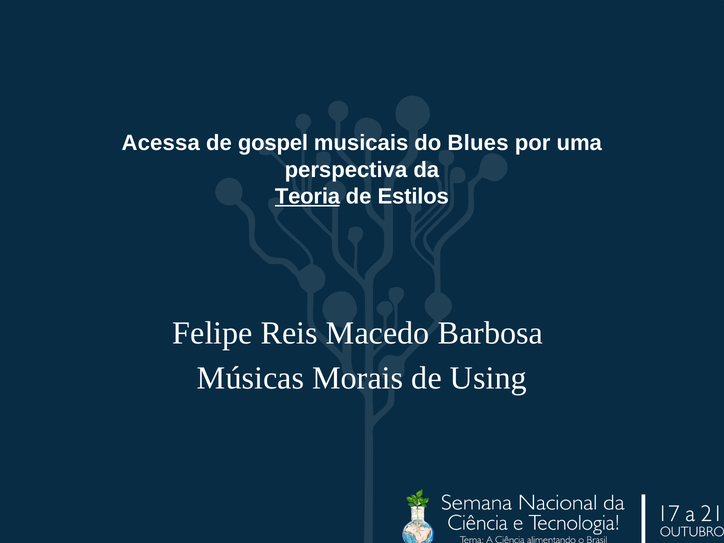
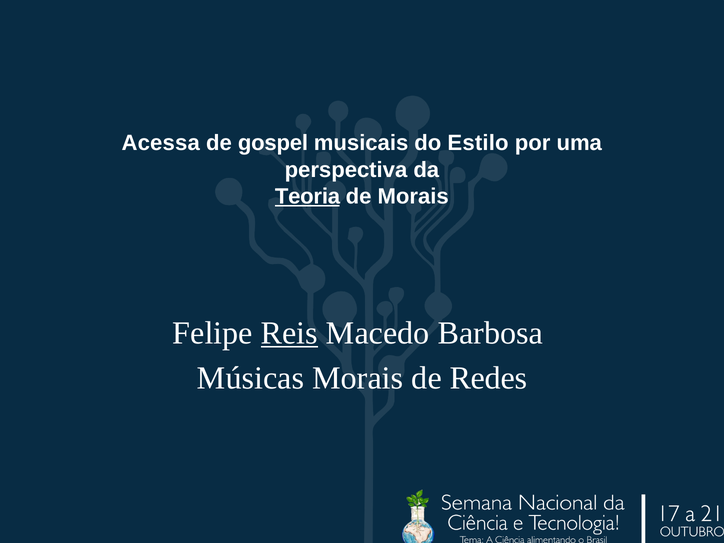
Blues: Blues -> Estilo
de Estilos: Estilos -> Morais
Reis underline: none -> present
Using: Using -> Redes
